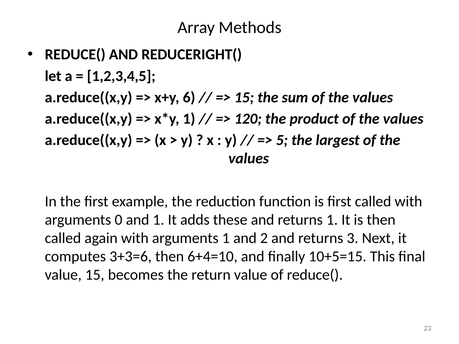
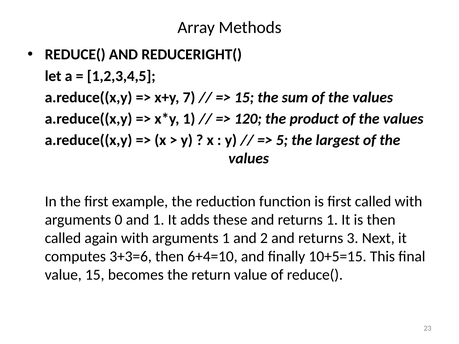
6: 6 -> 7
